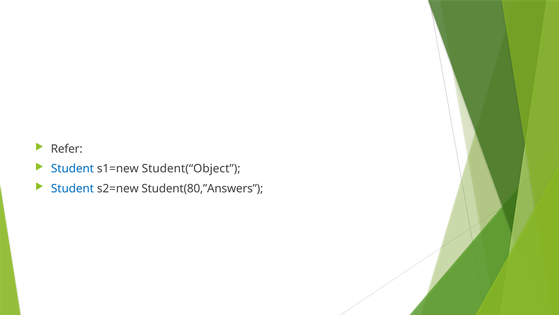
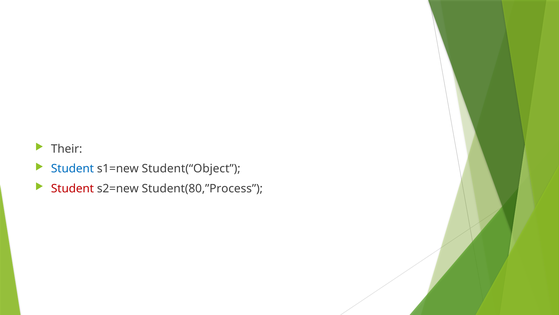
Refer: Refer -> Their
Student at (72, 188) colour: blue -> red
Student(80,”Answers: Student(80,”Answers -> Student(80,”Process
